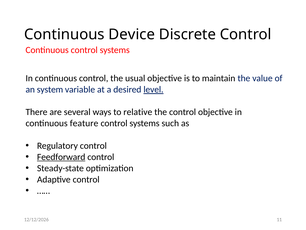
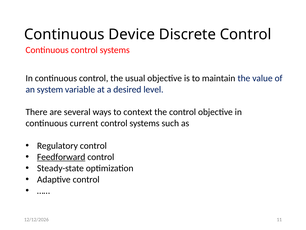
level underline: present -> none
relative: relative -> context
feature: feature -> current
